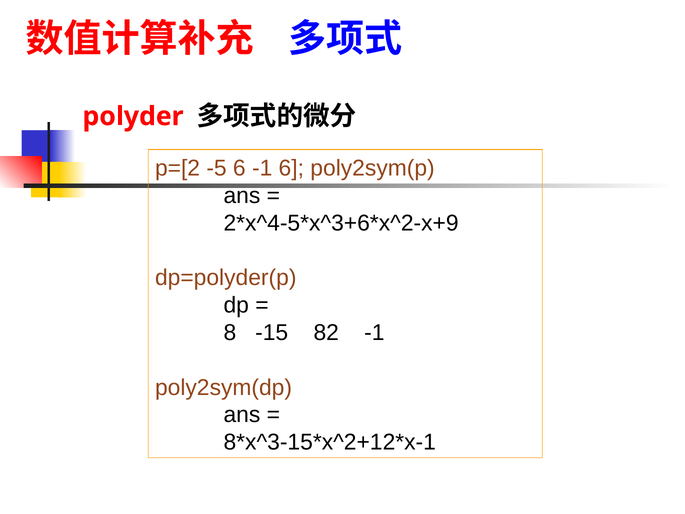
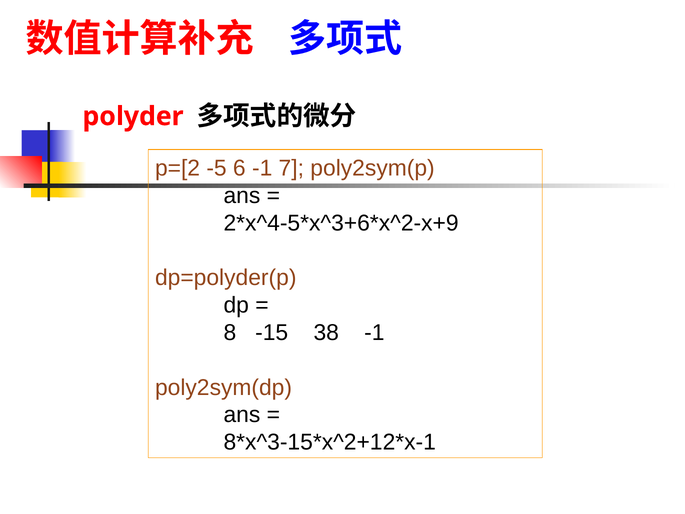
-1 6: 6 -> 7
82: 82 -> 38
